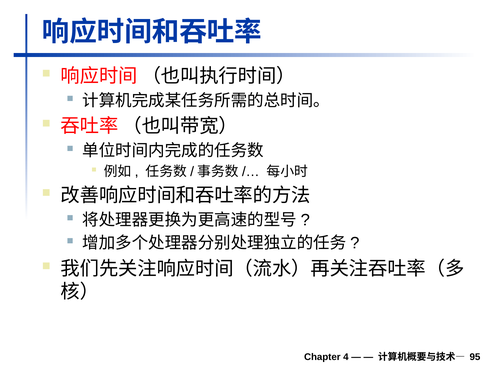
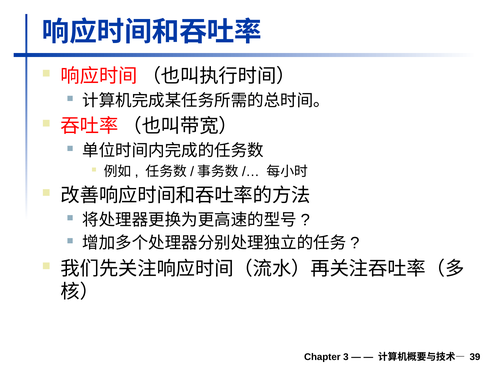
4: 4 -> 3
95: 95 -> 39
